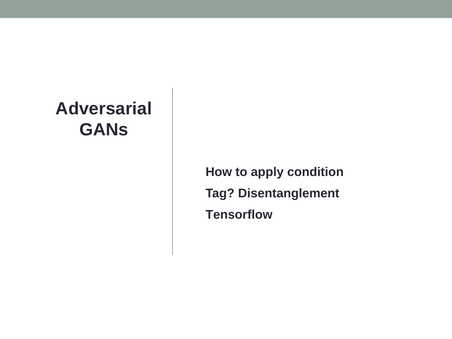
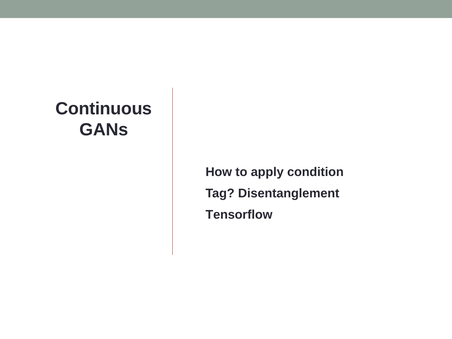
Adversarial: Adversarial -> Continuous
